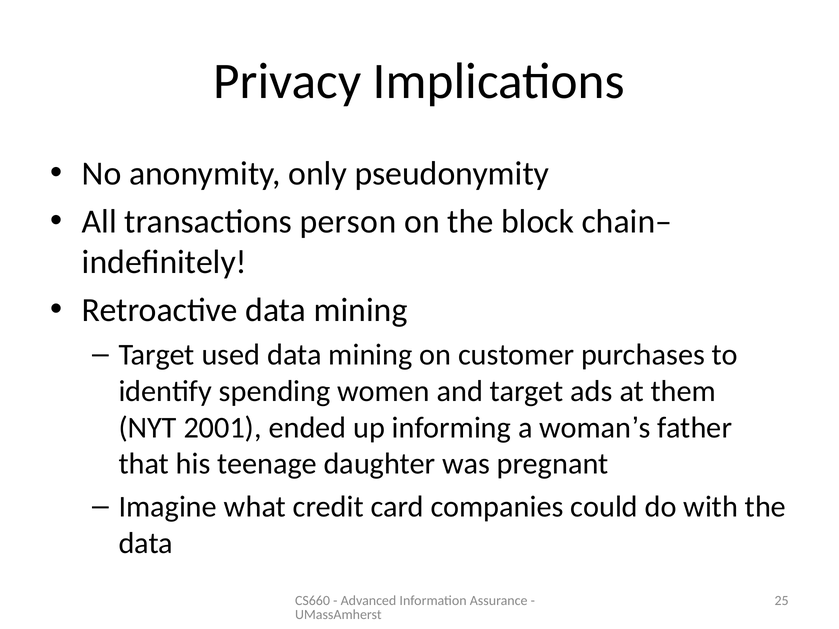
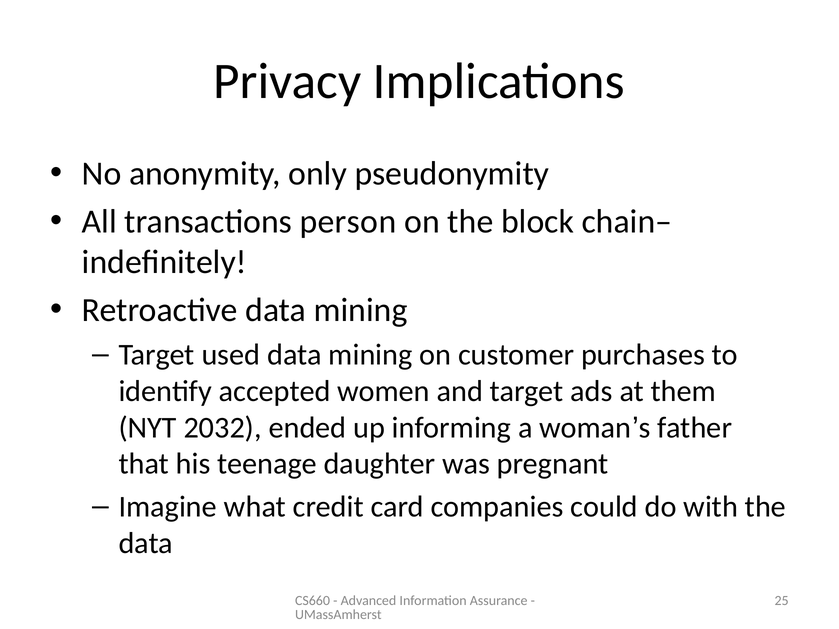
spending: spending -> accepted
2001: 2001 -> 2032
